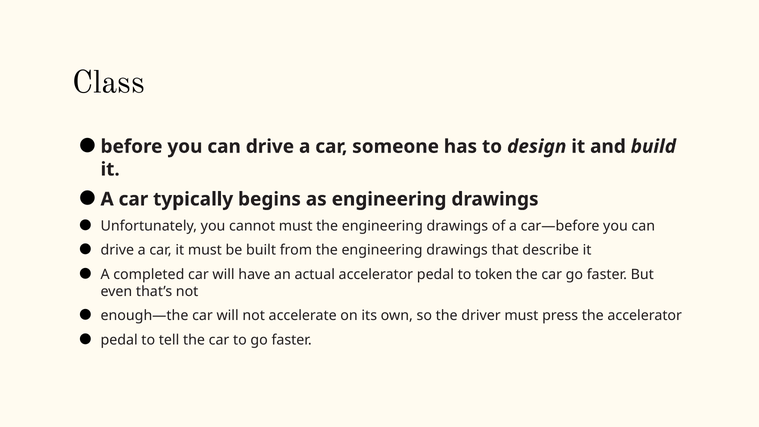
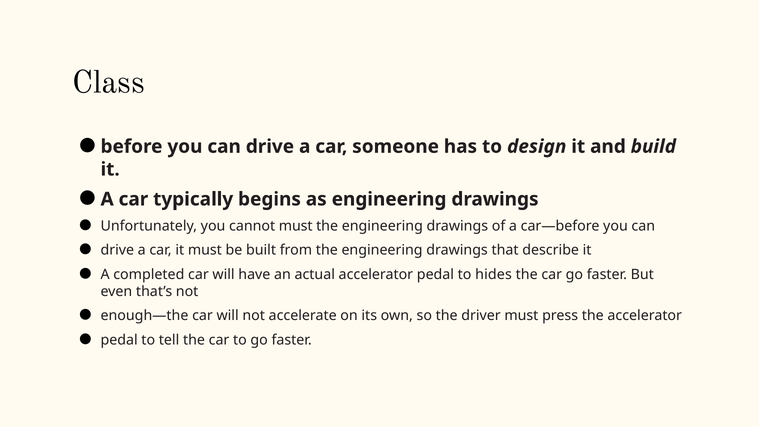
token: token -> hides
